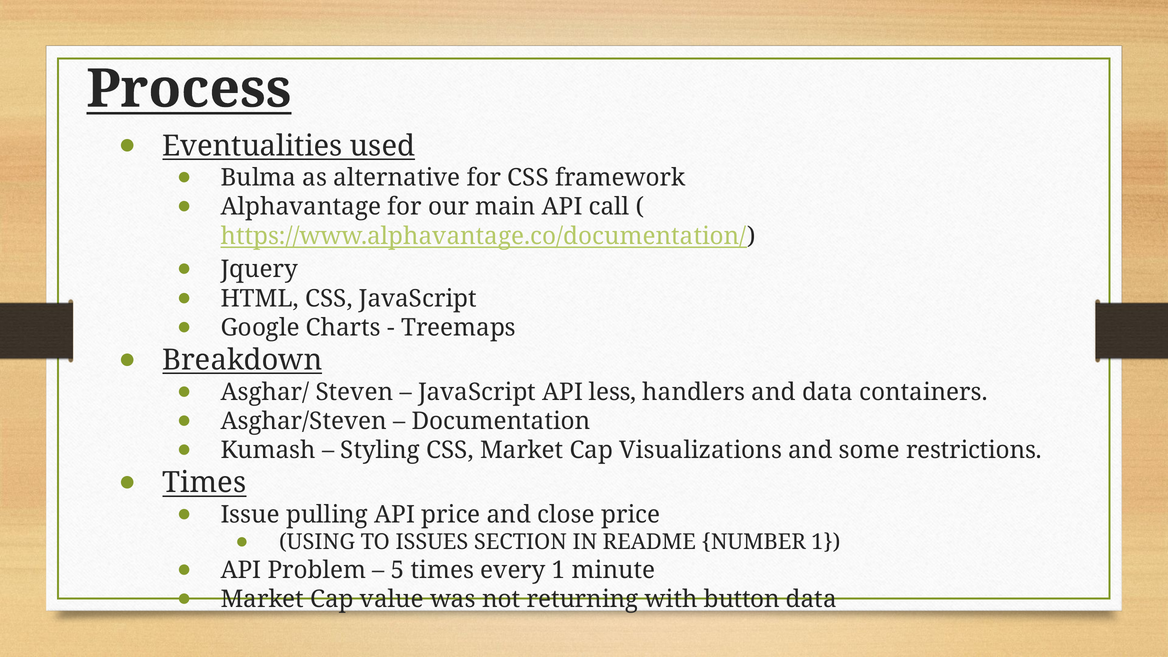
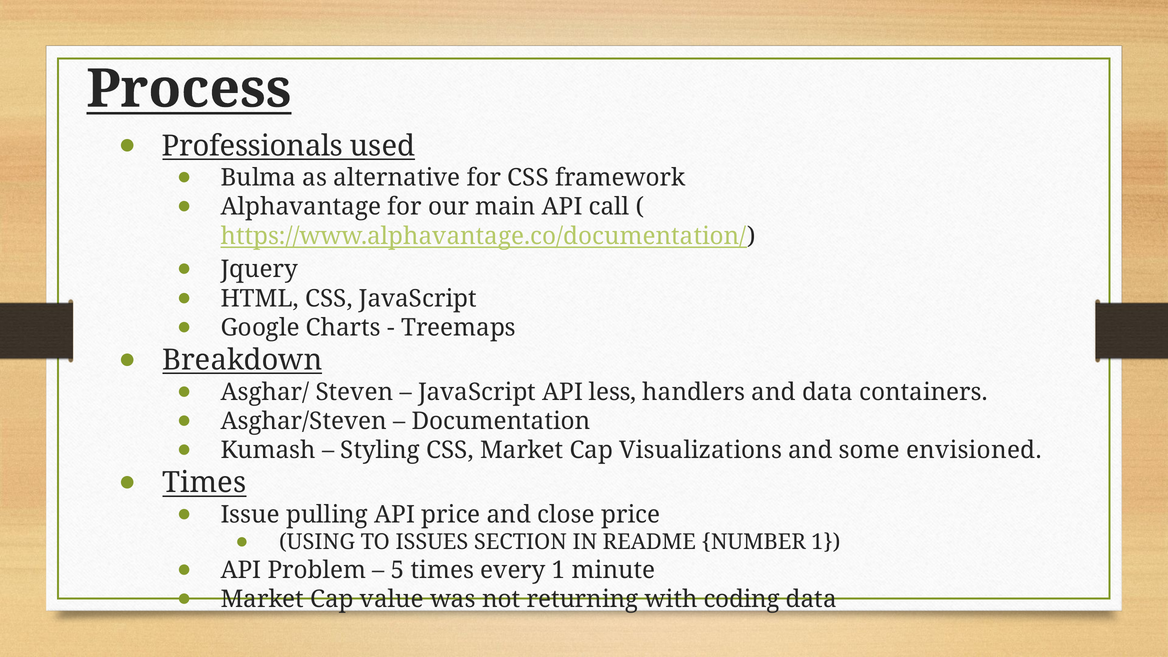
Eventualities: Eventualities -> Professionals
restrictions: restrictions -> envisioned
button: button -> coding
